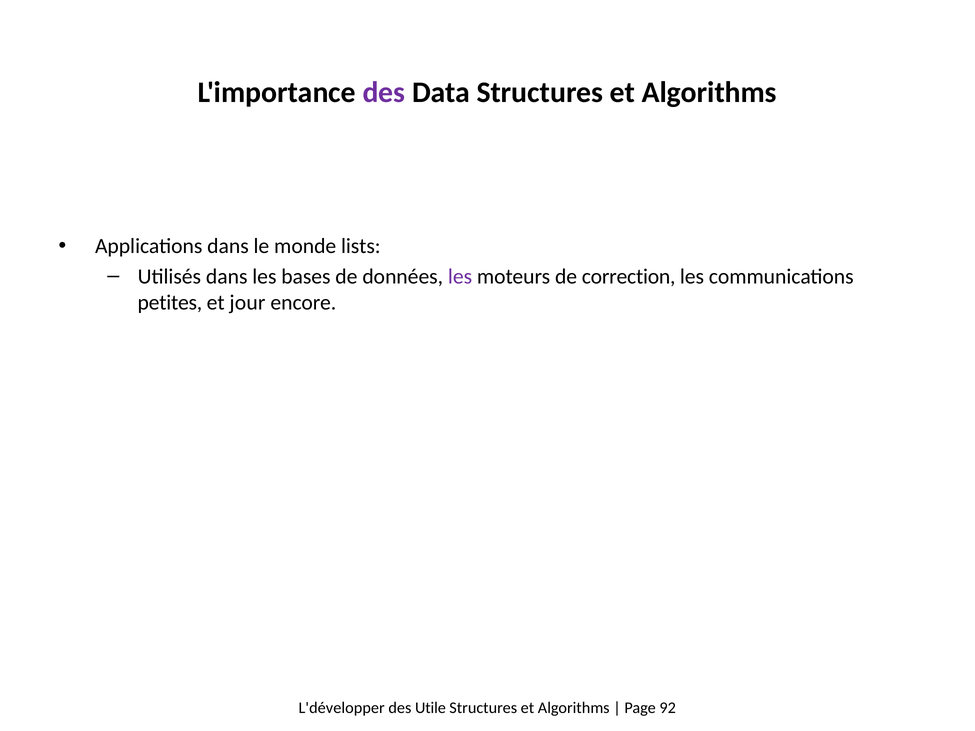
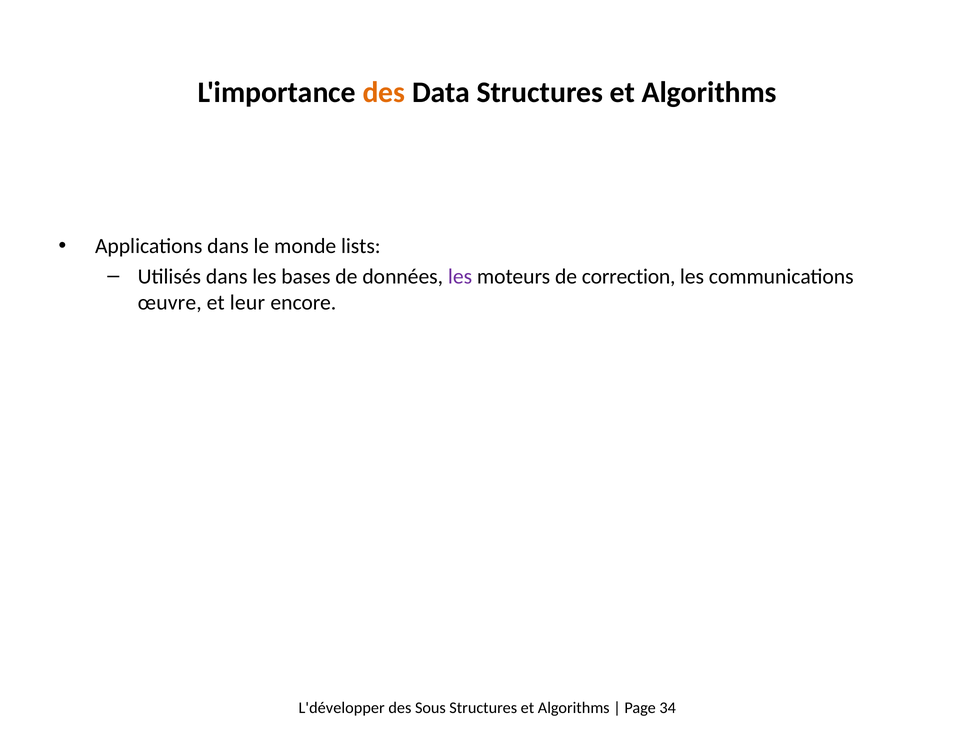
des at (384, 92) colour: purple -> orange
petites: petites -> œuvre
jour: jour -> leur
Utile: Utile -> Sous
92: 92 -> 34
